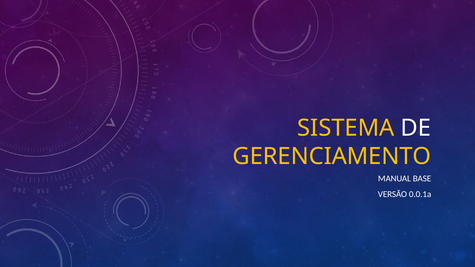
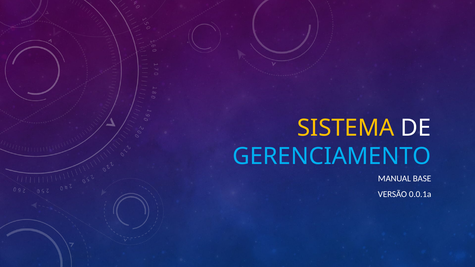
GERENCIAMENTO colour: yellow -> light blue
